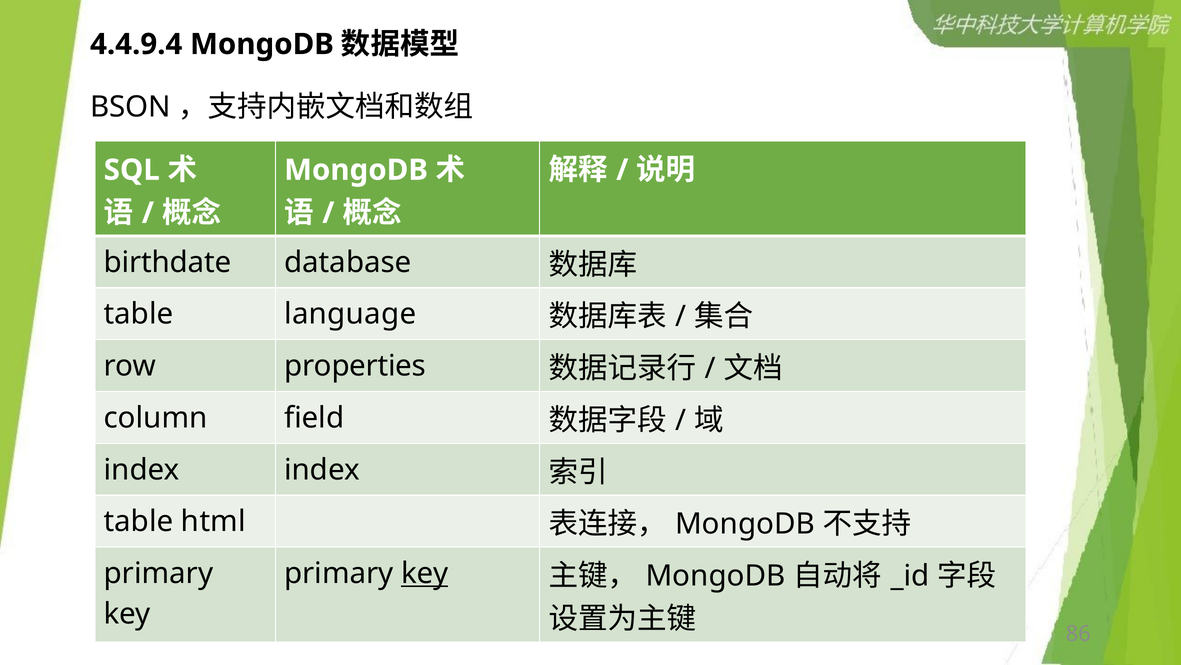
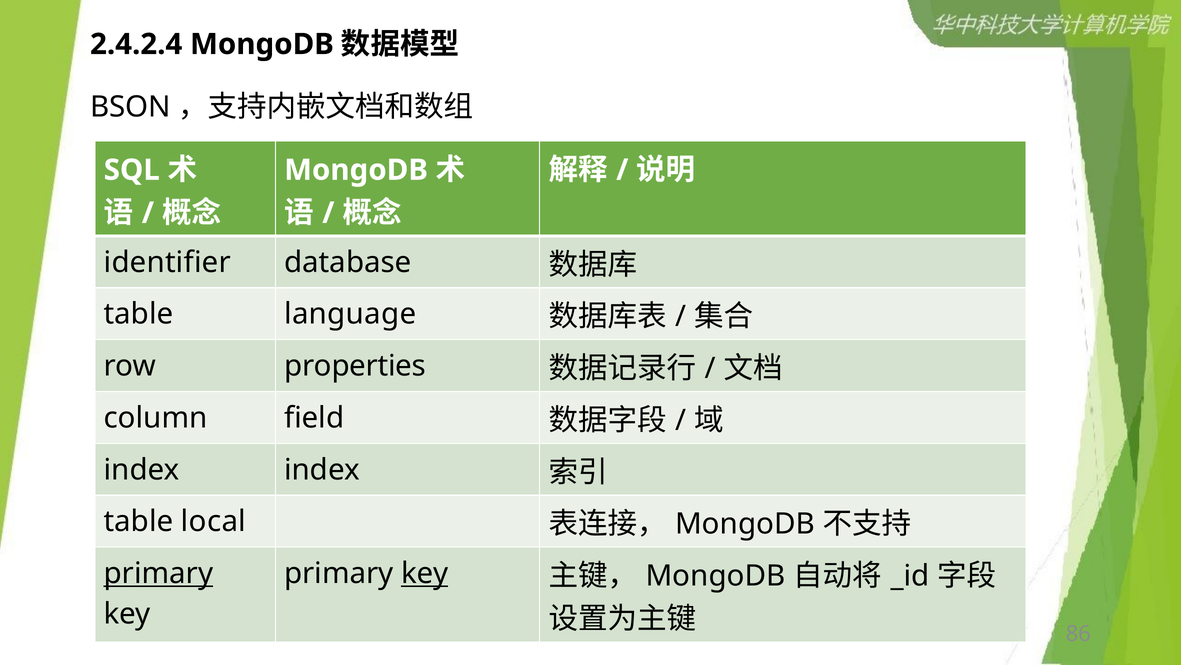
4.4.9.4: 4.4.9.4 -> 2.4.2.4
birthdate: birthdate -> identifier
html: html -> local
primary at (158, 573) underline: none -> present
